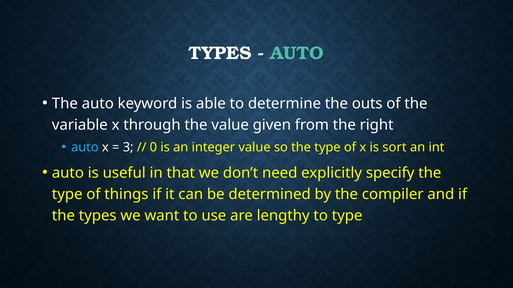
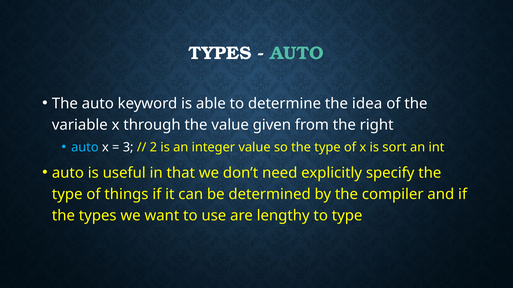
outs: outs -> idea
0: 0 -> 2
